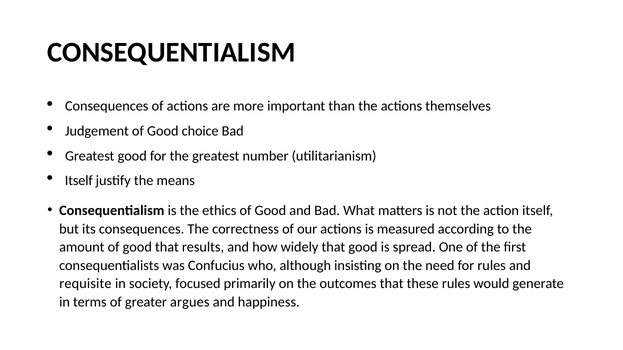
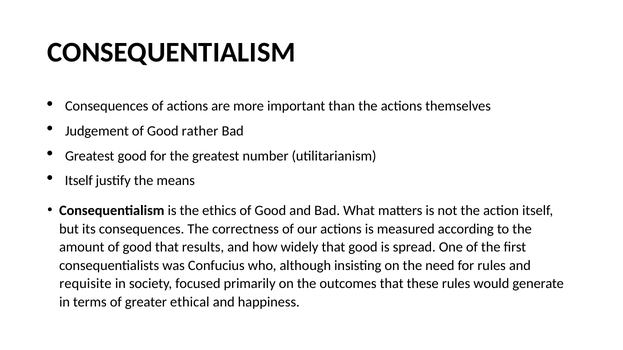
choice: choice -> rather
argues: argues -> ethical
